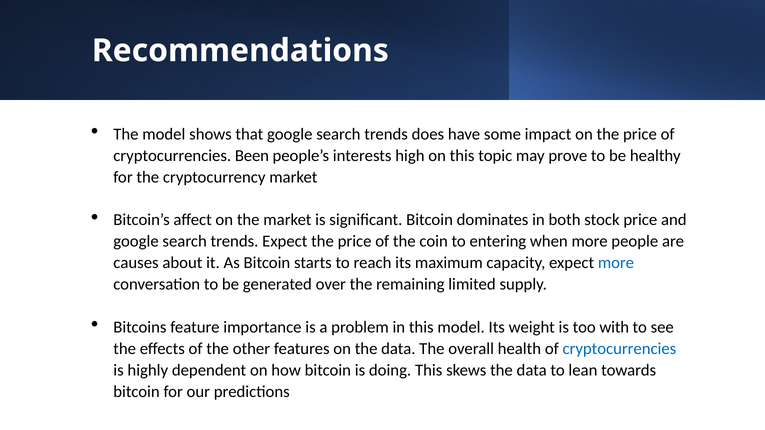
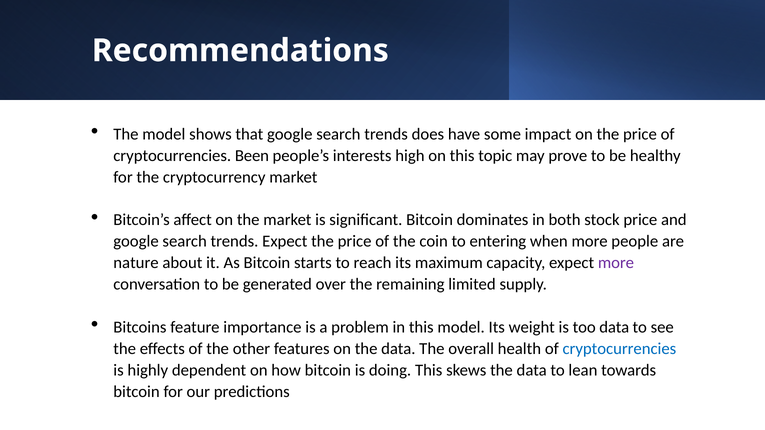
causes: causes -> nature
more at (616, 263) colour: blue -> purple
too with: with -> data
